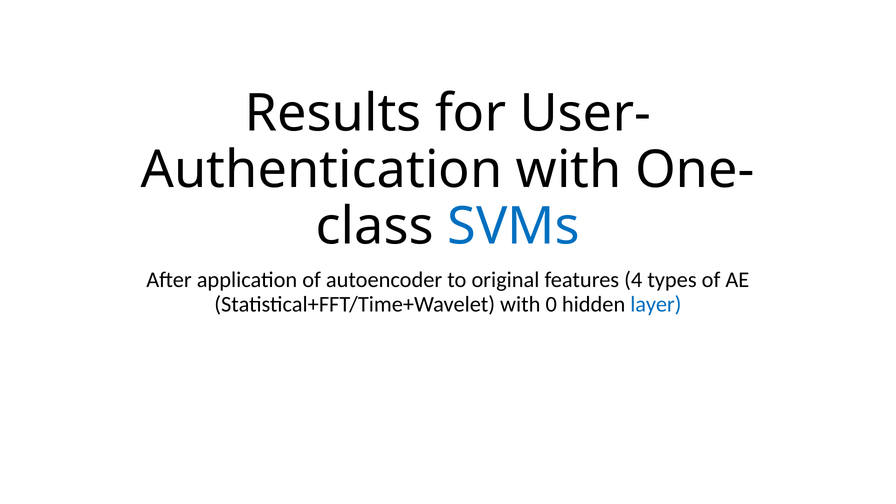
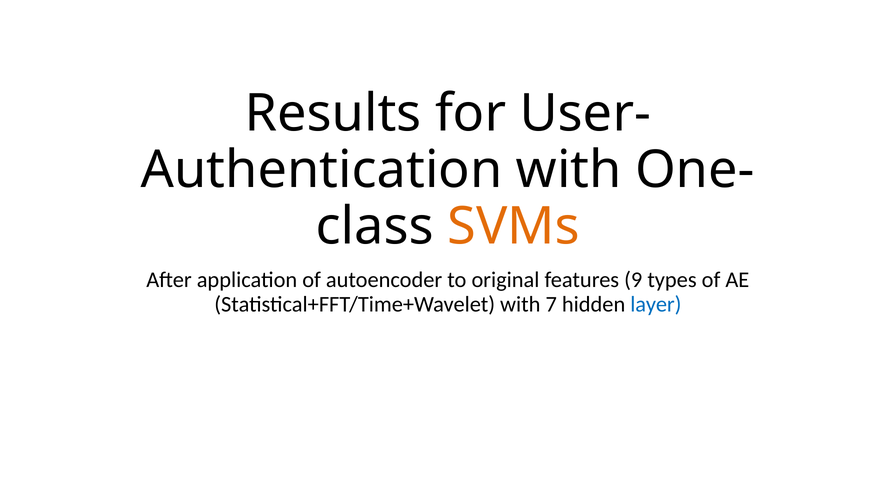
SVMs colour: blue -> orange
4: 4 -> 9
0: 0 -> 7
